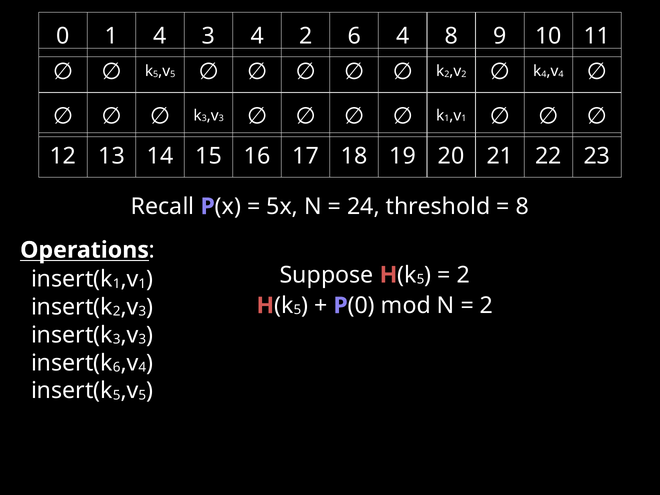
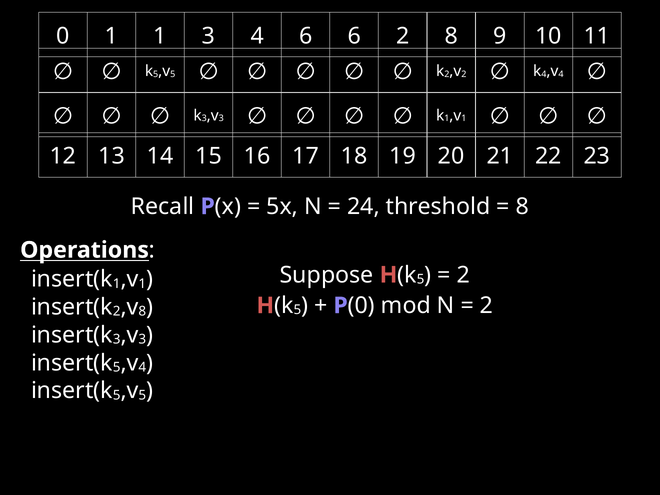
1 4: 4 -> 1
4 2: 2 -> 6
6 4: 4 -> 2
3 at (142, 312): 3 -> 8
6 at (117, 367): 6 -> 5
